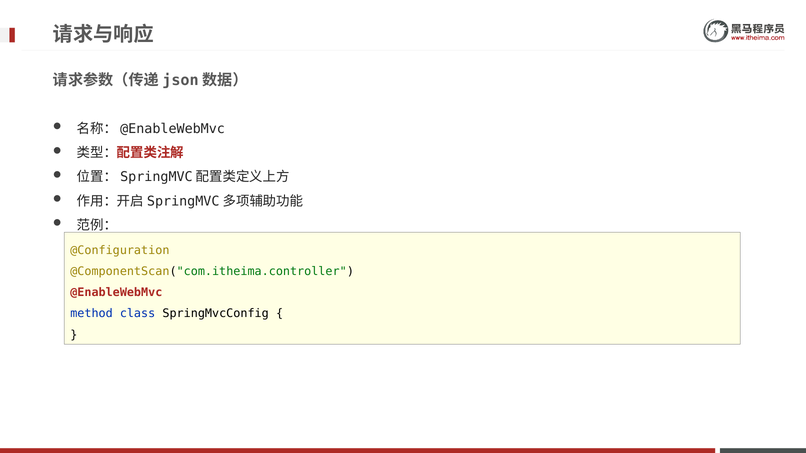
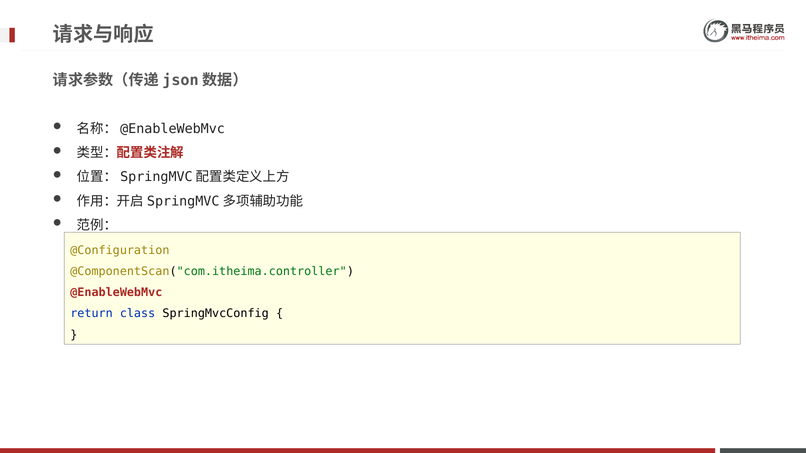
method: method -> return
